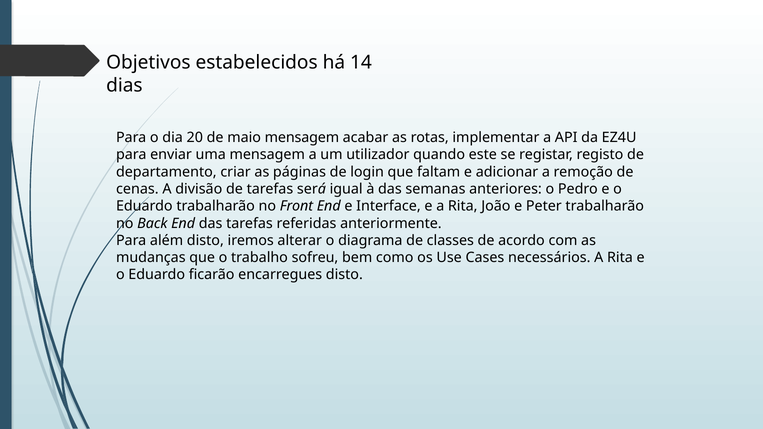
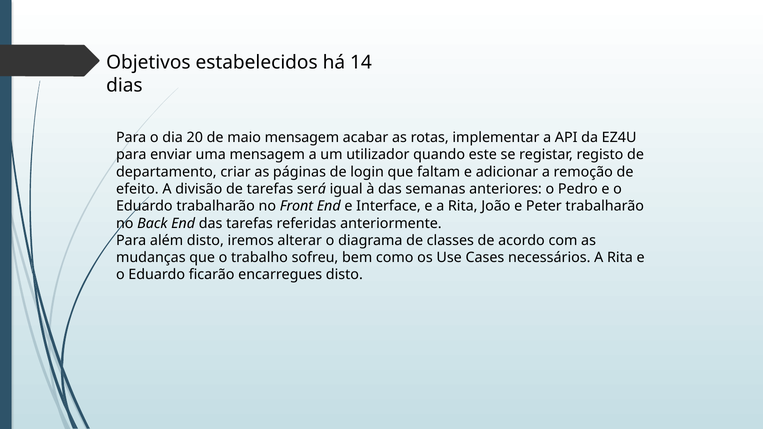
cenas: cenas -> efeito
